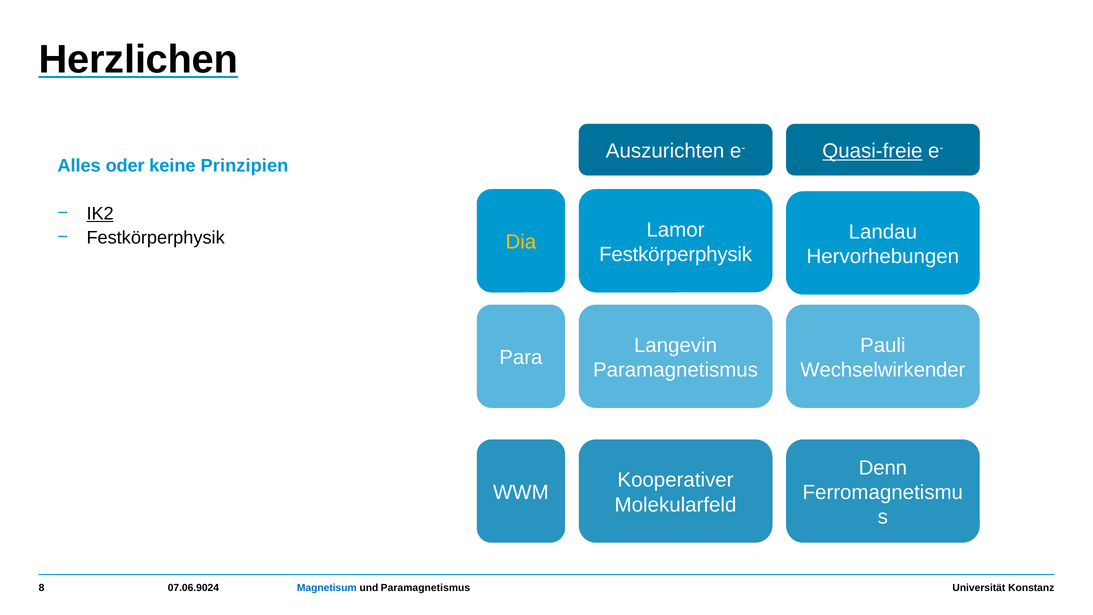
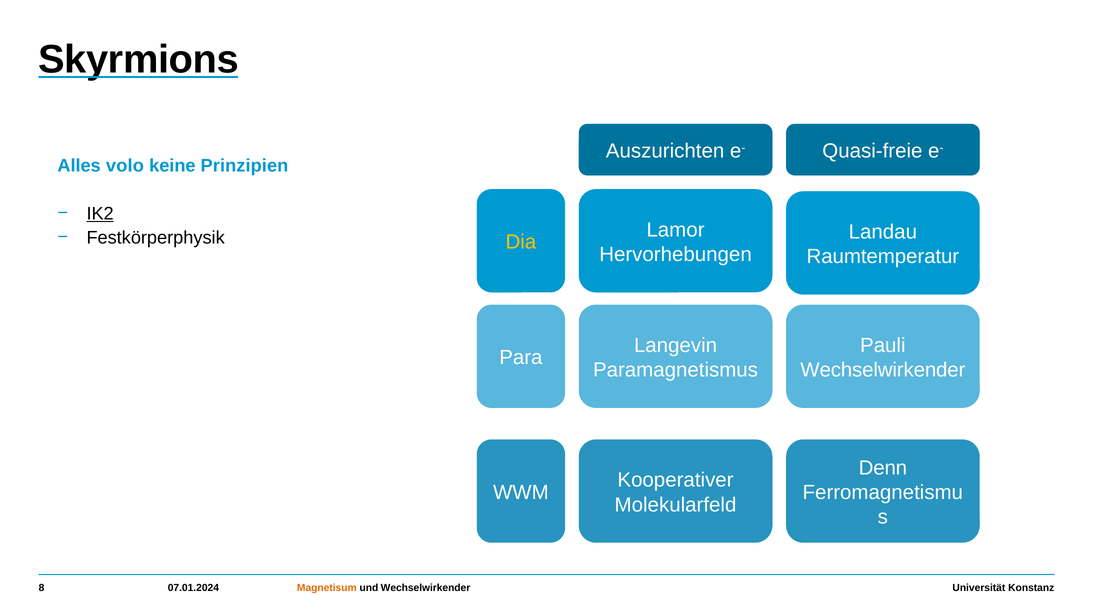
Herzlichen: Herzlichen -> Skyrmions
Quasi-freie underline: present -> none
oder: oder -> volo
Festkörperphysik at (676, 254): Festkörperphysik -> Hervorhebungen
Hervorhebungen: Hervorhebungen -> Raumtemperatur
07.06.9024: 07.06.9024 -> 07.01.2024
Magnetisum colour: blue -> orange
und Paramagnetismus: Paramagnetismus -> Wechselwirkender
